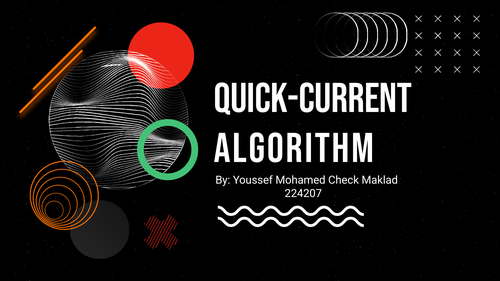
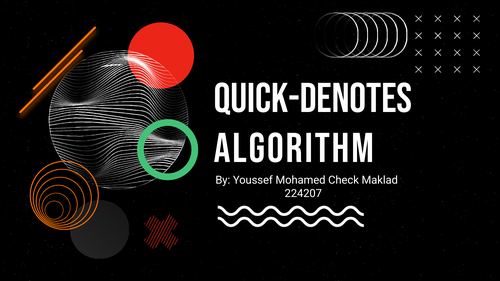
Quick-Current: Quick-Current -> Quick-Denotes
